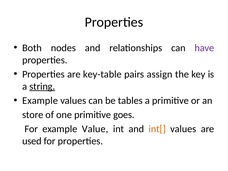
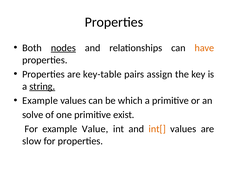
nodes underline: none -> present
have colour: purple -> orange
tables: tables -> which
store: store -> solve
goes: goes -> exist
used: used -> slow
